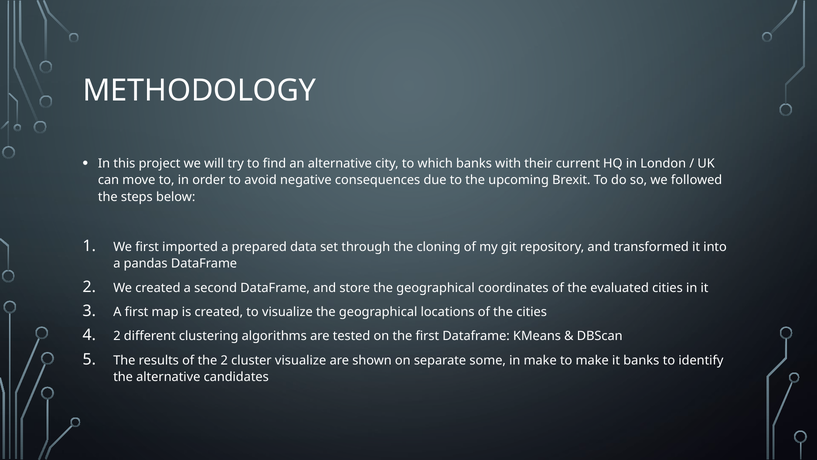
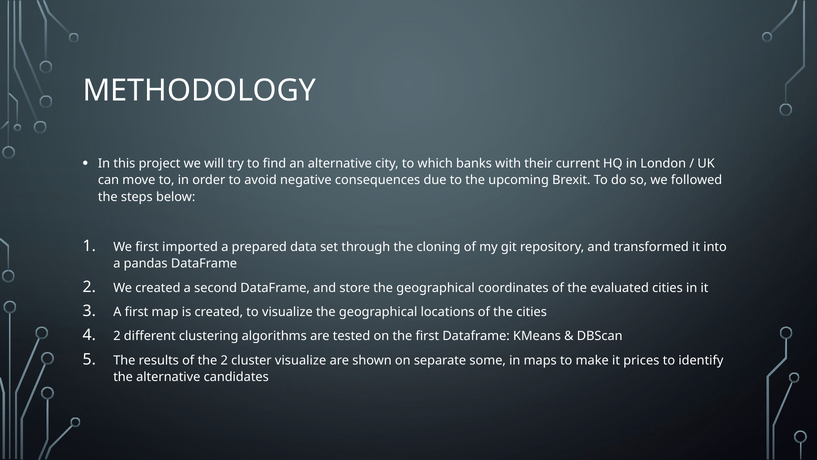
in make: make -> maps
it banks: banks -> prices
